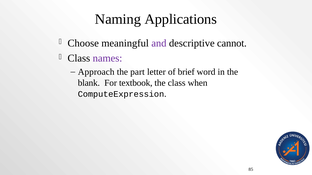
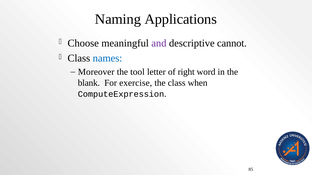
names colour: purple -> blue
Approach: Approach -> Moreover
part: part -> tool
brief: brief -> right
textbook: textbook -> exercise
